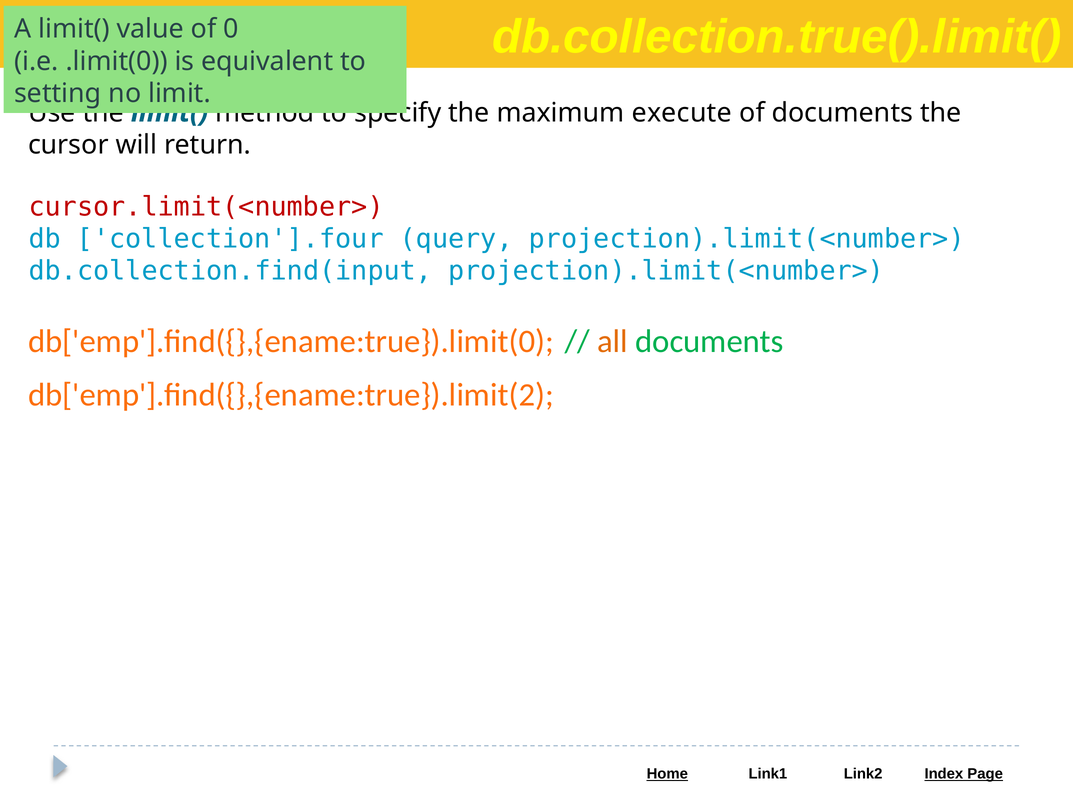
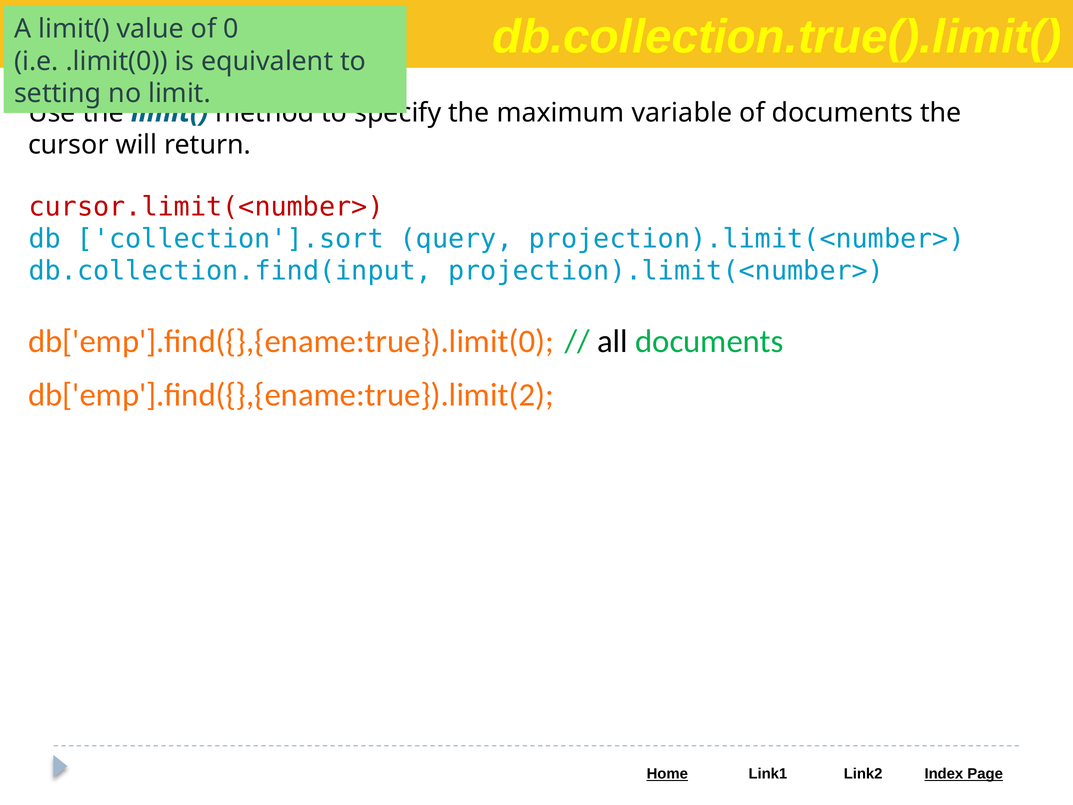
execute: execute -> variable
collection'].four: collection'].four -> collection'].sort
all colour: orange -> black
